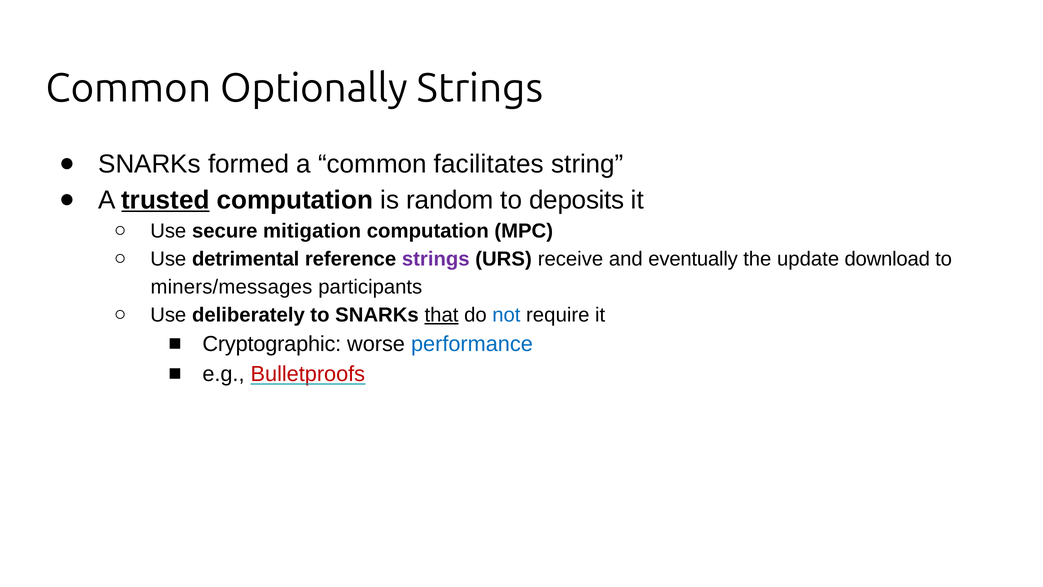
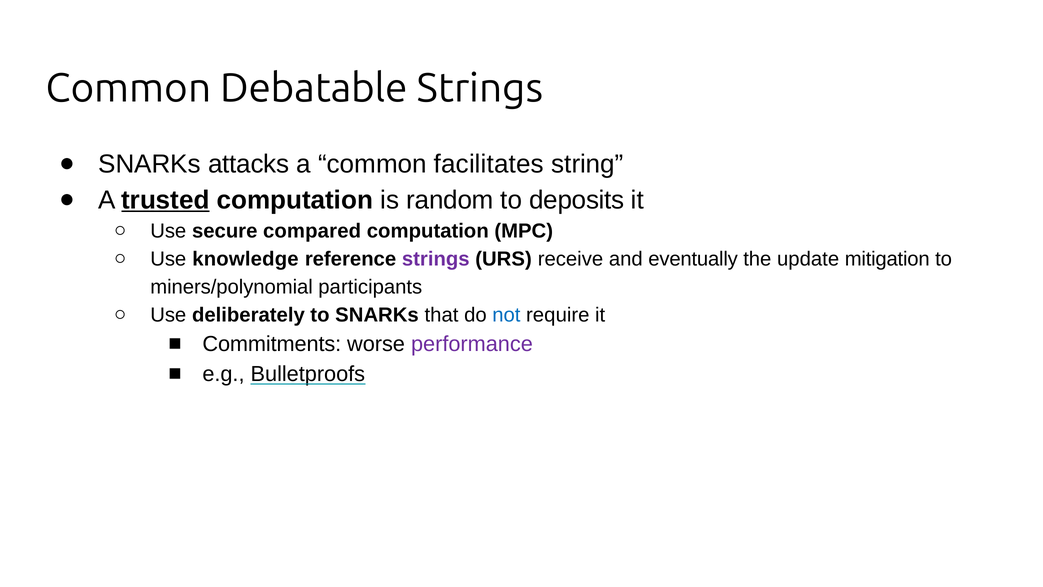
Optionally: Optionally -> Debatable
formed: formed -> attacks
mitigation: mitigation -> compared
detrimental: detrimental -> knowledge
download: download -> mitigation
miners/messages: miners/messages -> miners/polynomial
that underline: present -> none
Cryptographic: Cryptographic -> Commitments
performance colour: blue -> purple
Bulletproofs colour: red -> black
